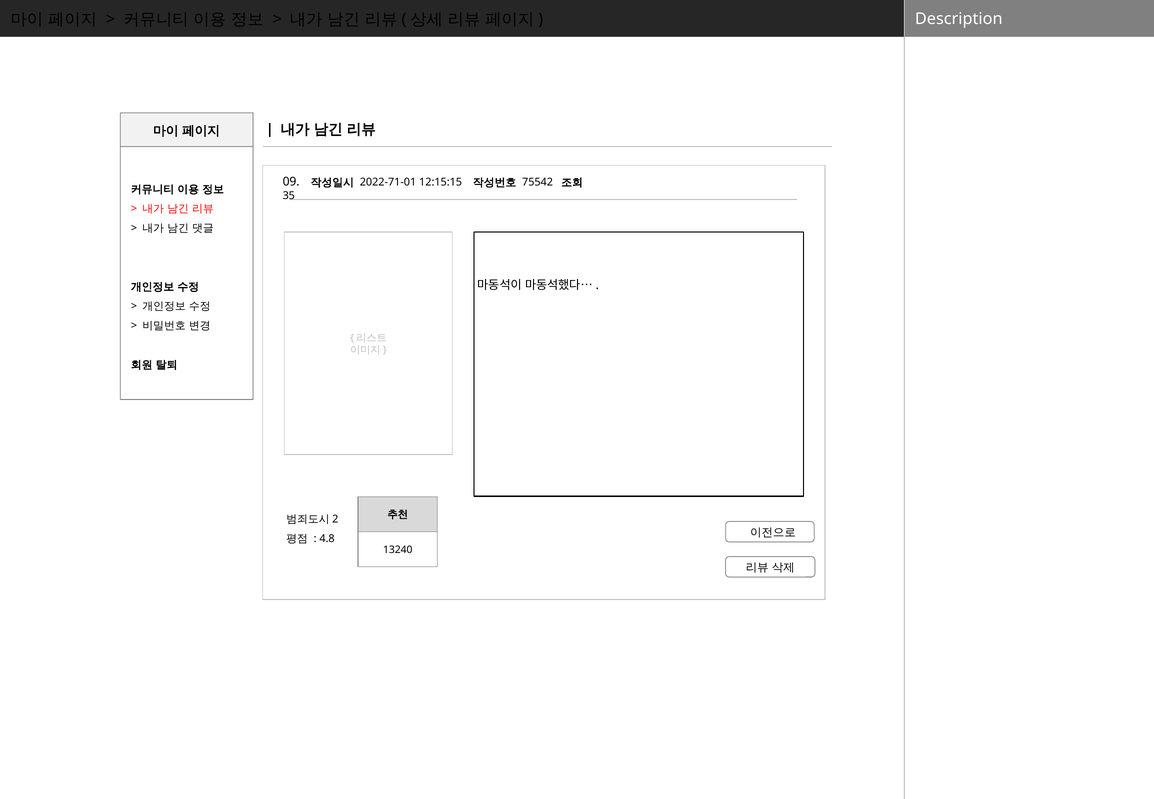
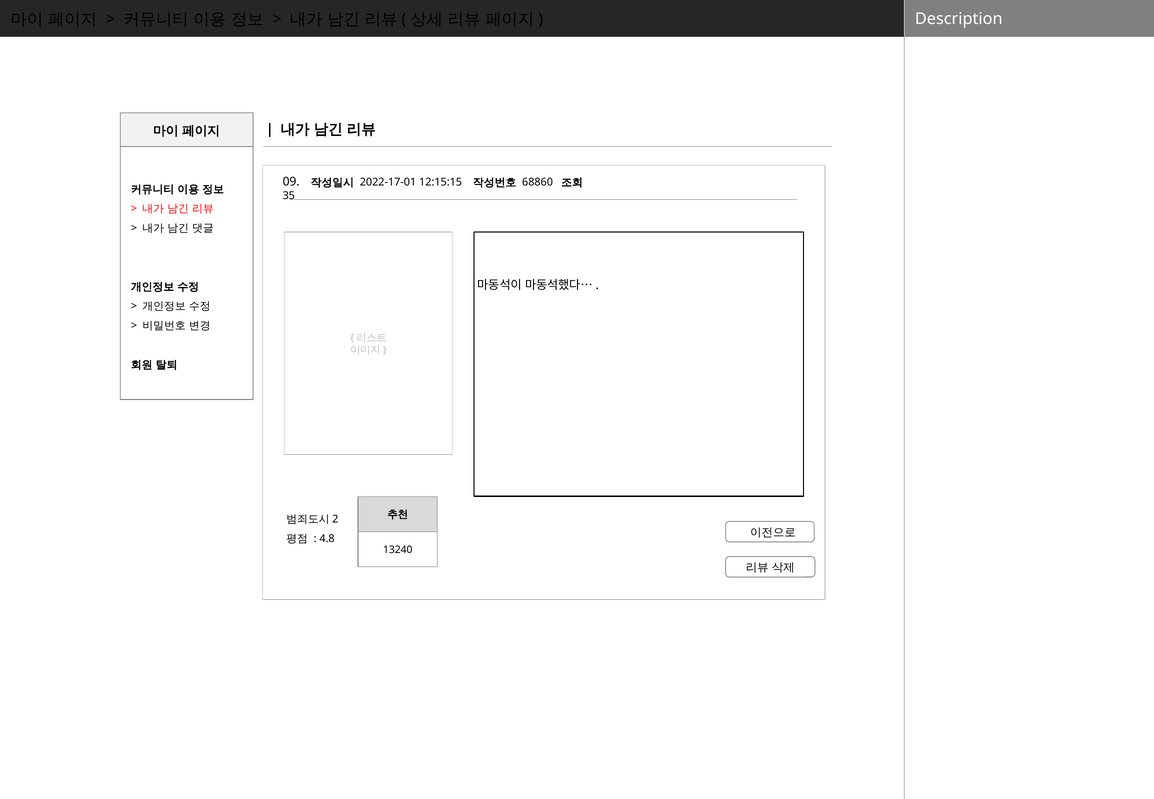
2022-71-01: 2022-71-01 -> 2022-17-01
75542: 75542 -> 68860
